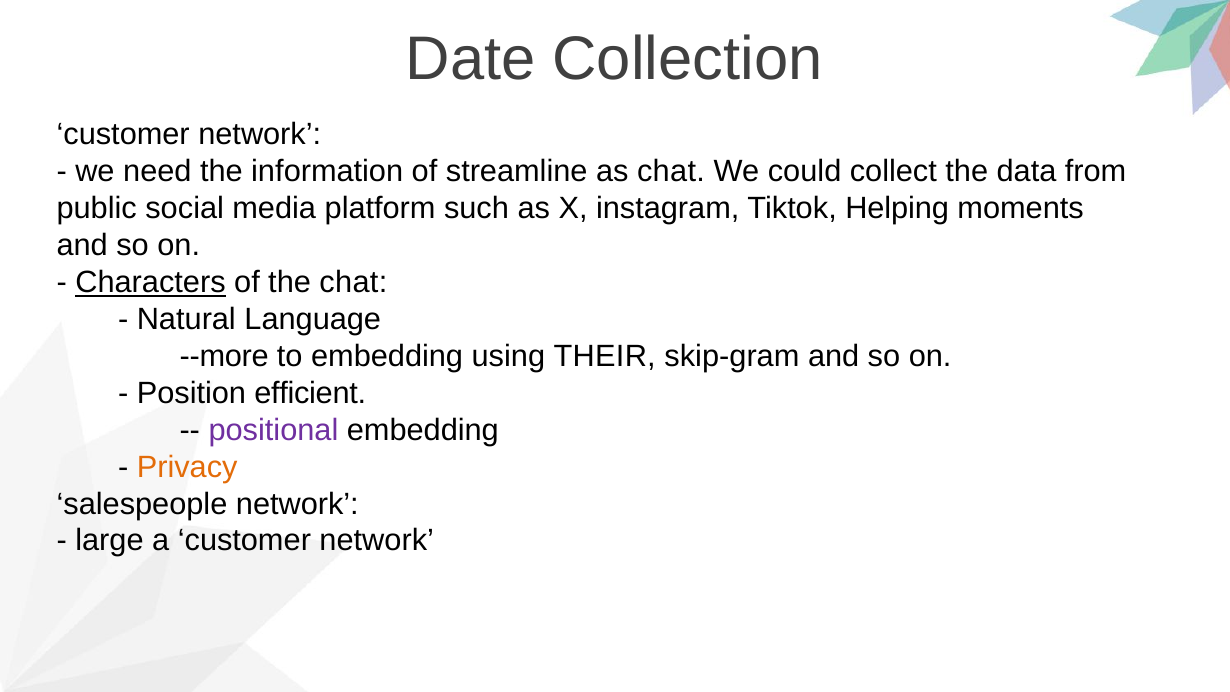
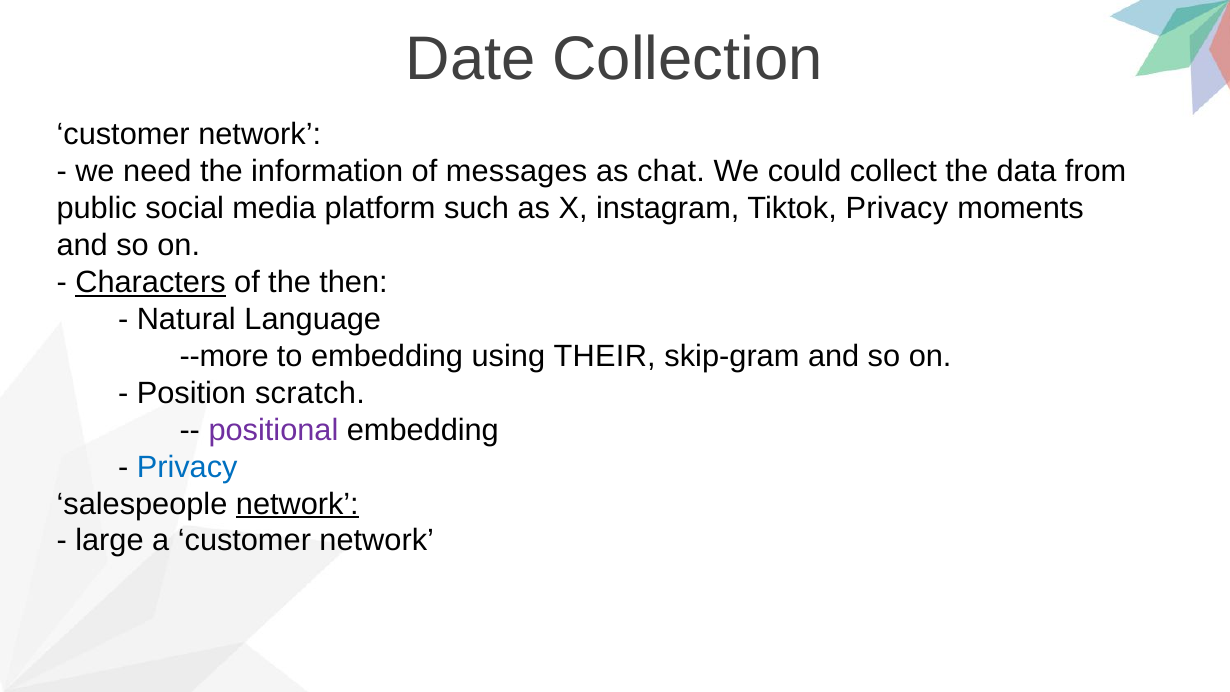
streamline: streamline -> messages
Tiktok Helping: Helping -> Privacy
the chat: chat -> then
efficient: efficient -> scratch
Privacy at (187, 467) colour: orange -> blue
network at (297, 504) underline: none -> present
